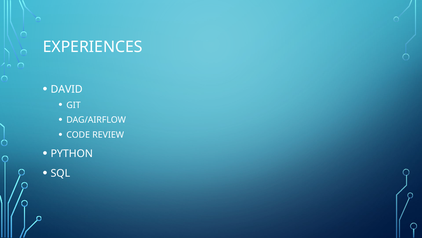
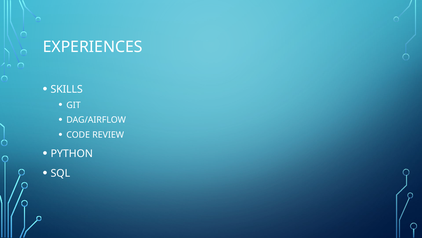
DAVID: DAVID -> SKILLS
